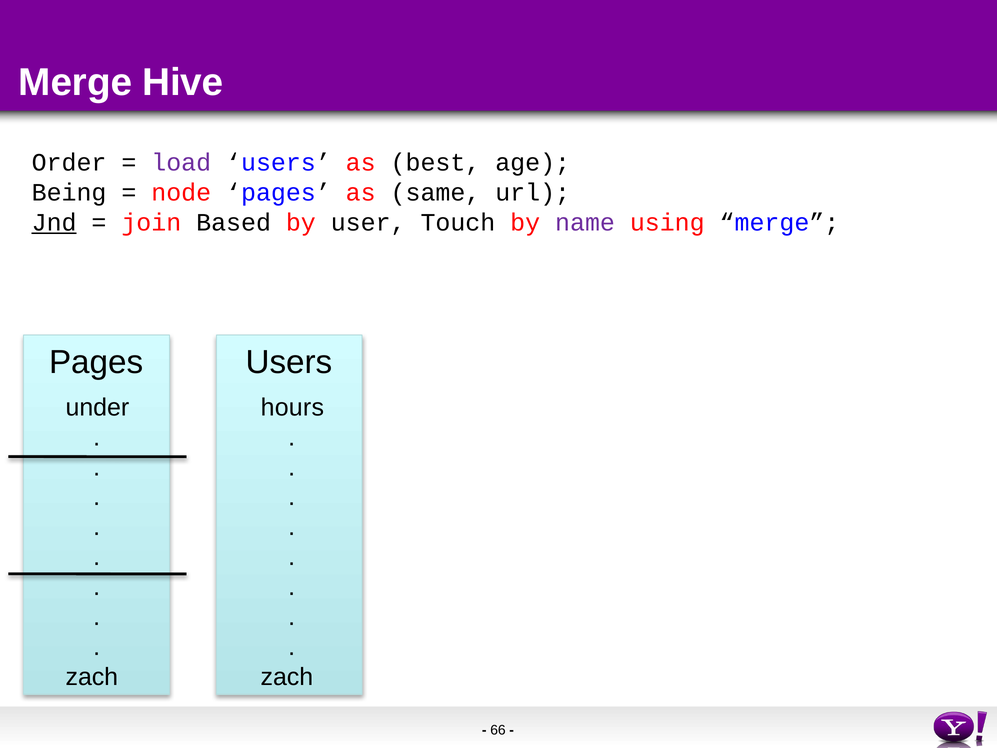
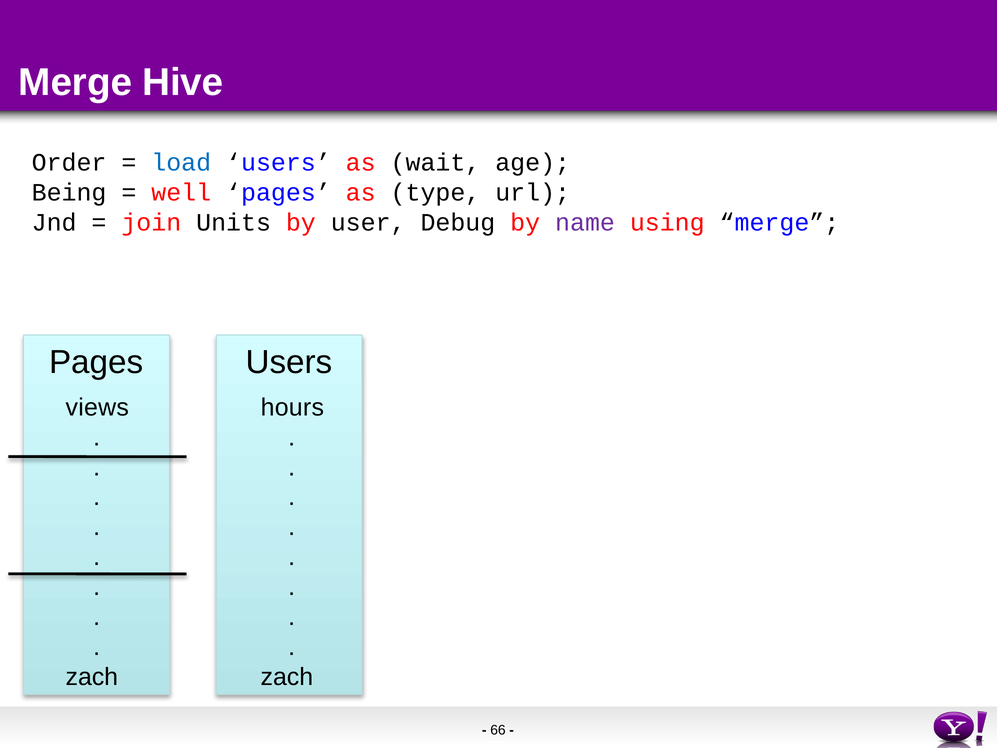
load colour: purple -> blue
best: best -> wait
node: node -> well
same: same -> type
Jnd underline: present -> none
Based: Based -> Units
Touch: Touch -> Debug
under: under -> views
